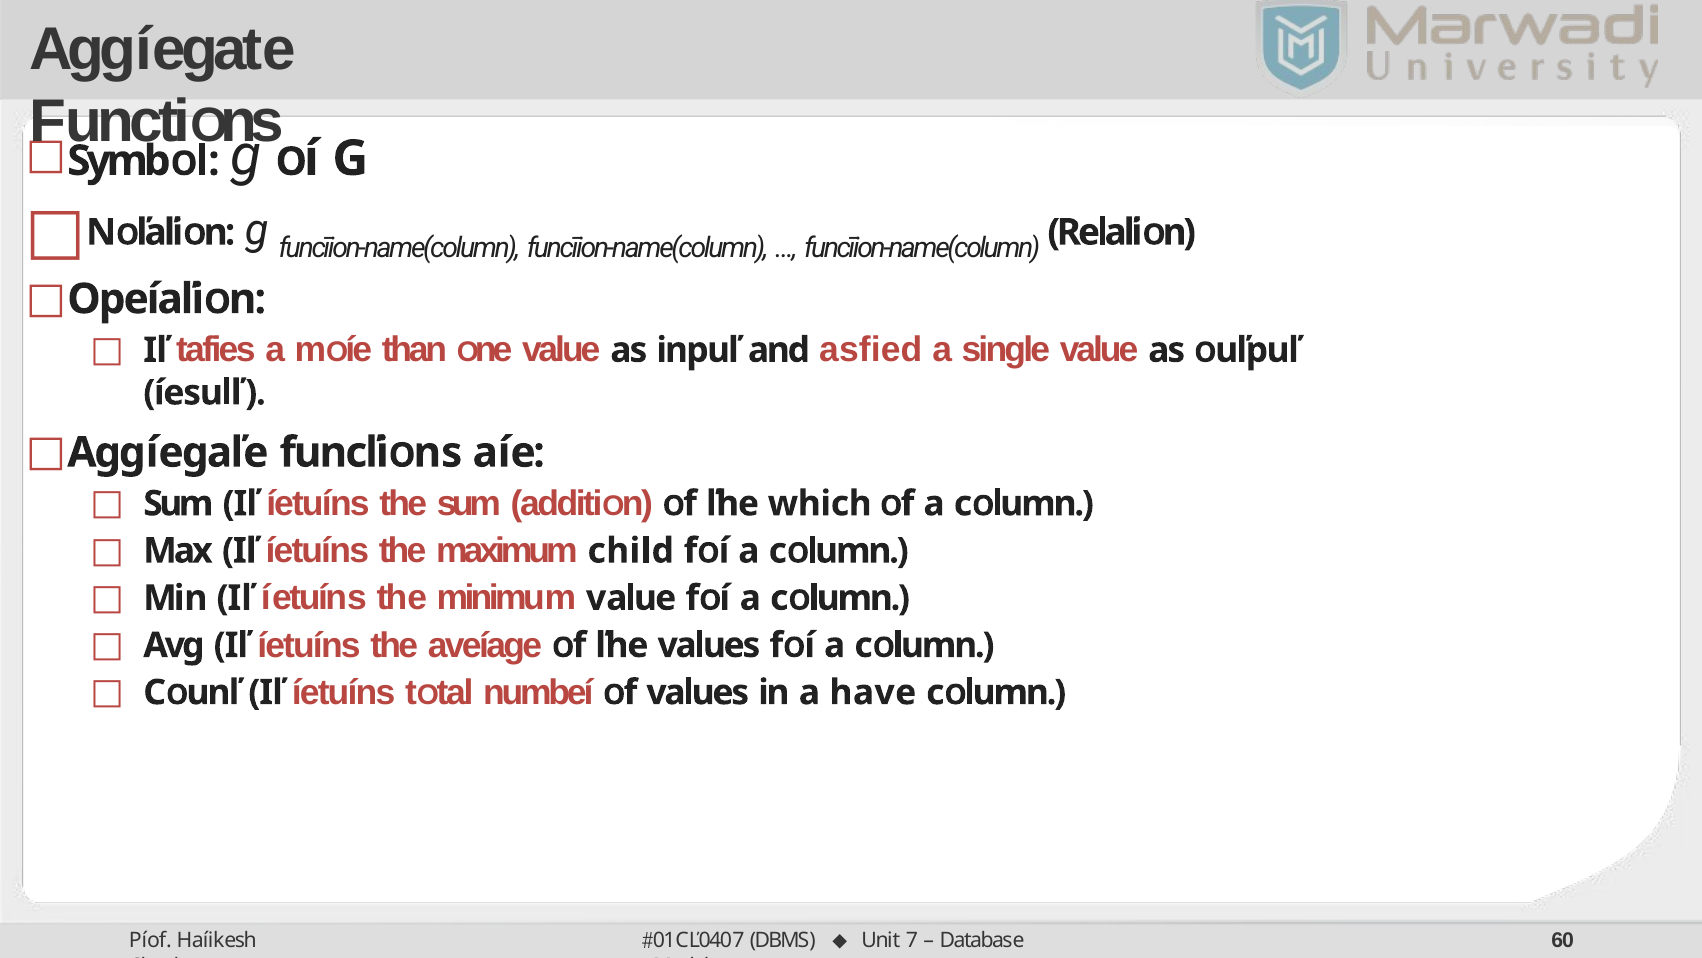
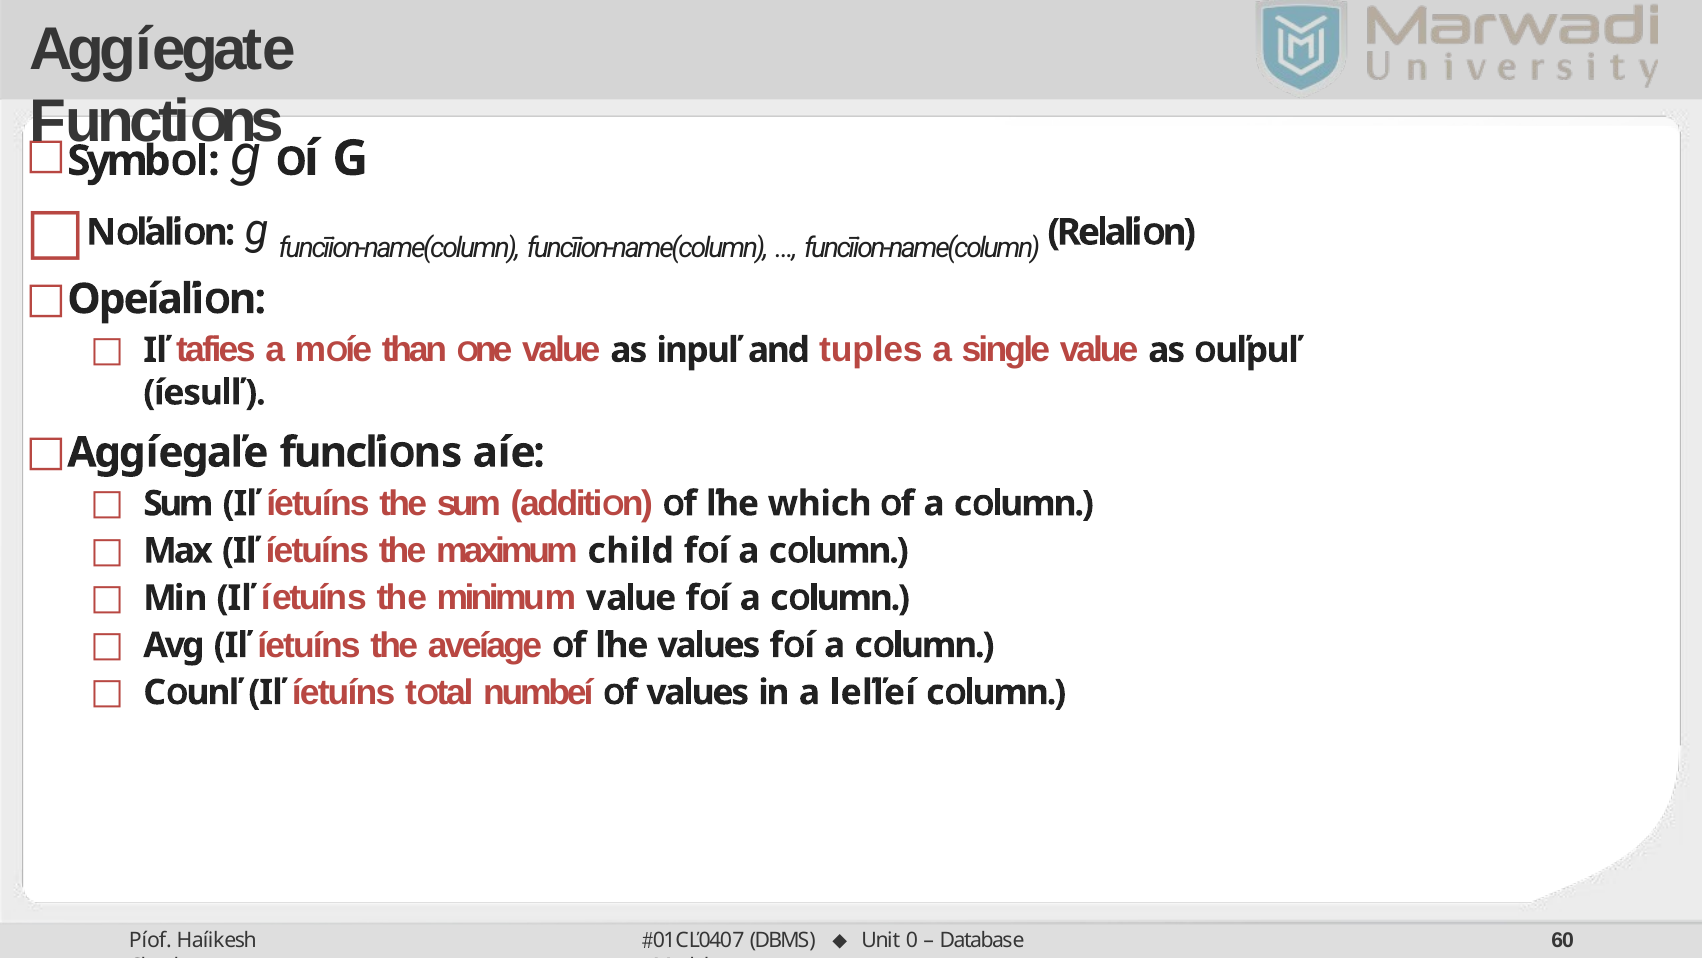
asfied: asfied -> tuples
have: have -> leľľeí
7: 7 -> 0
